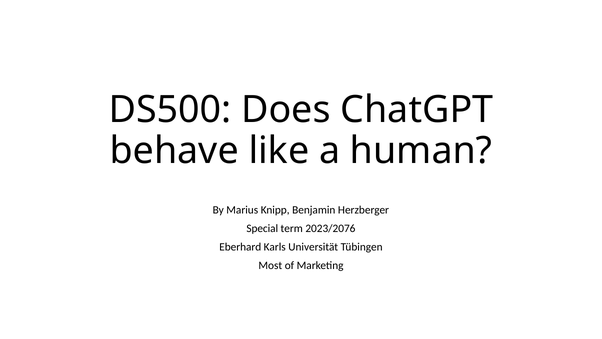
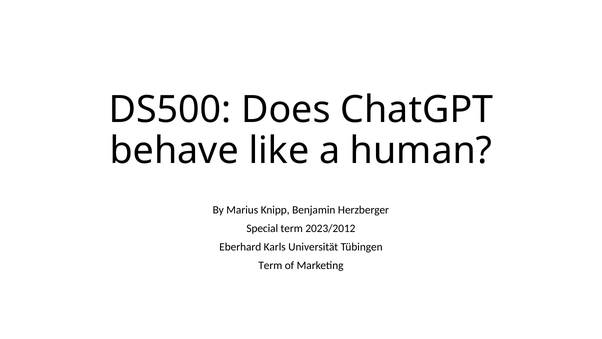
2023/2076: 2023/2076 -> 2023/2012
Most at (270, 265): Most -> Term
